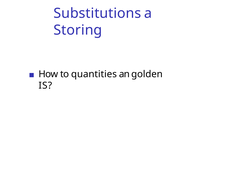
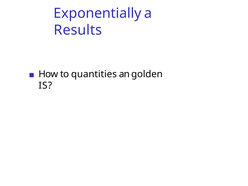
Substitutions: Substitutions -> Exponentially
Storing: Storing -> Results
